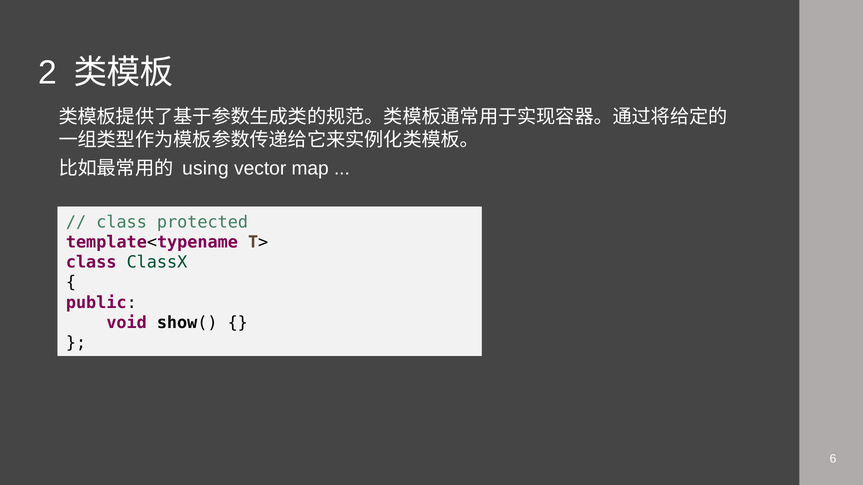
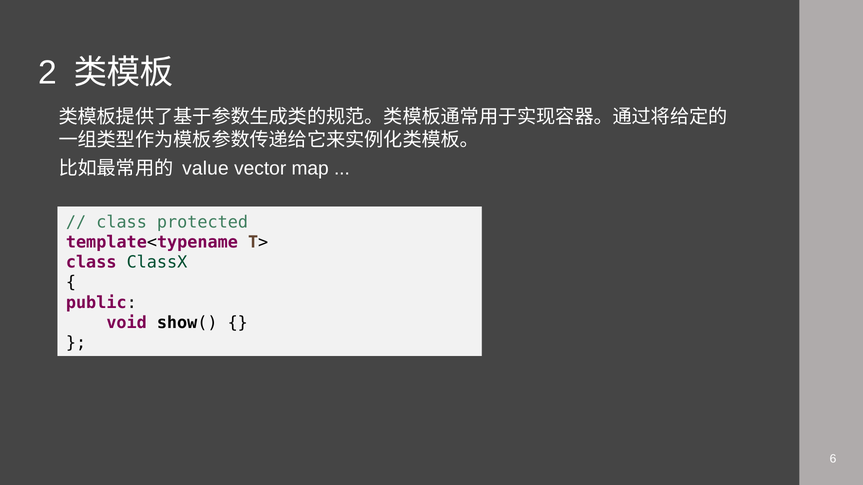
using: using -> value
